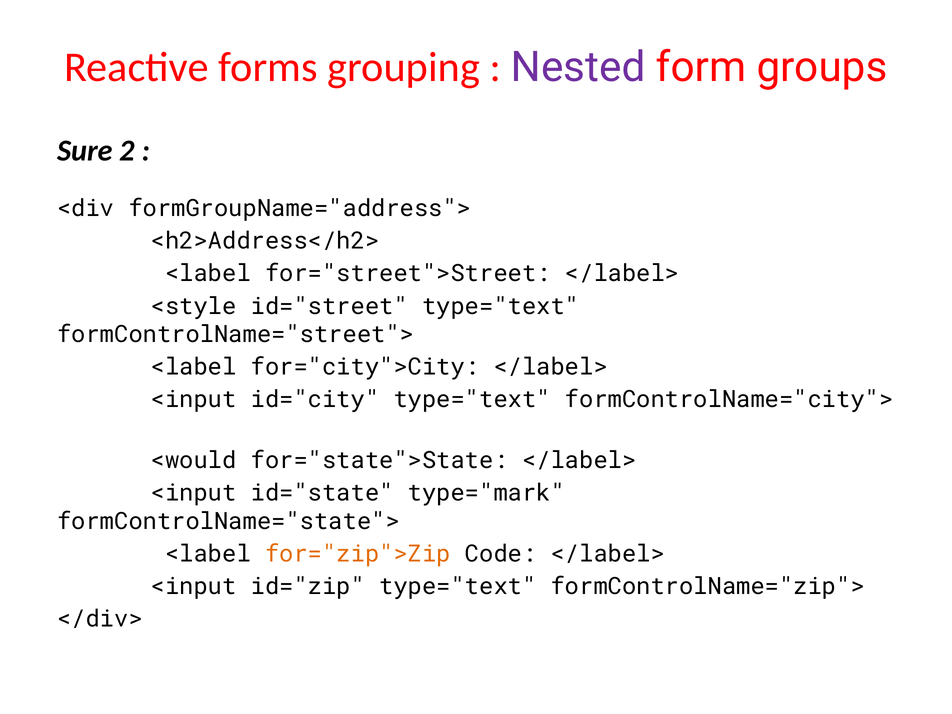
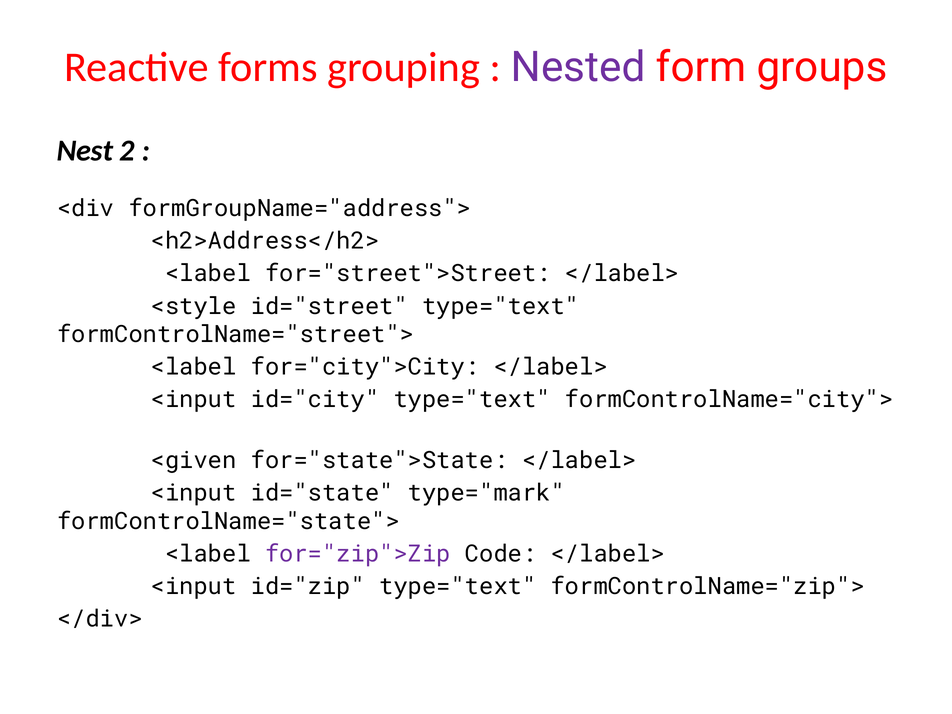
Sure: Sure -> Nest
<would: <would -> <given
for="zip">Zip colour: orange -> purple
